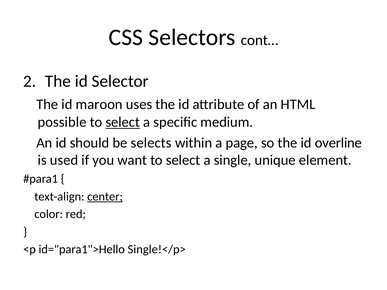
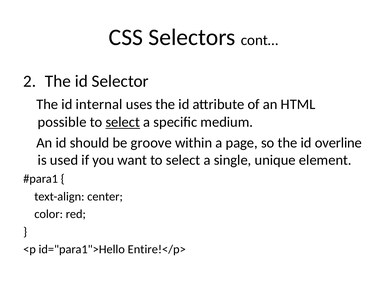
maroon: maroon -> internal
selects: selects -> groove
center underline: present -> none
Single!</p>: Single!</p> -> Entire!</p>
